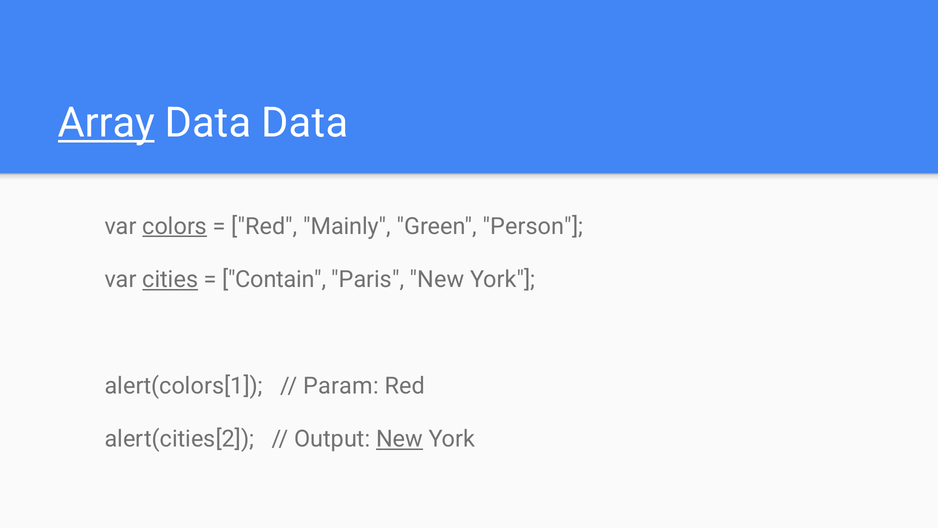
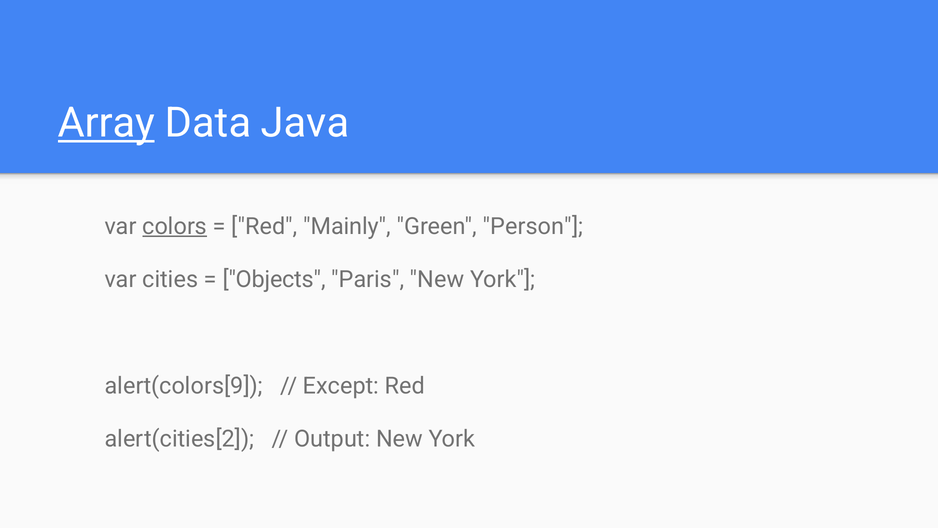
Data Data: Data -> Java
cities underline: present -> none
Contain: Contain -> Objects
alert(colors[1: alert(colors[1 -> alert(colors[9
Param: Param -> Except
New at (399, 439) underline: present -> none
